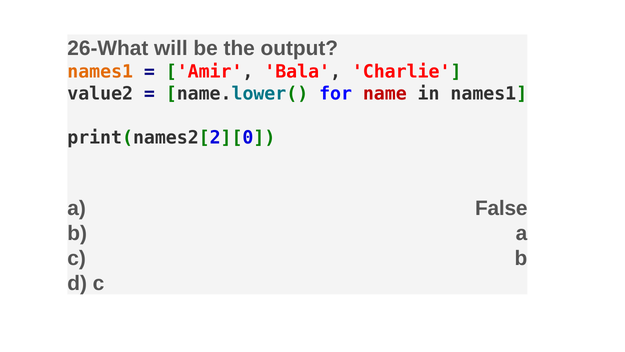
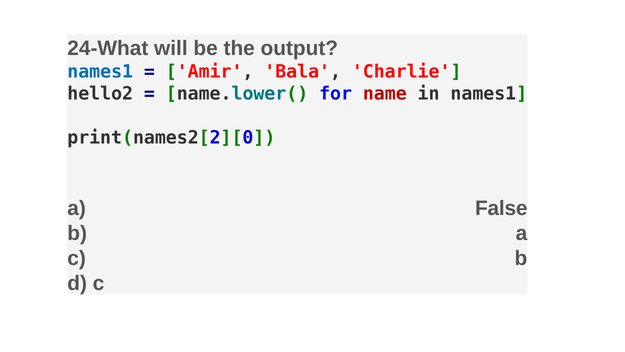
26-What: 26-What -> 24-What
names1 at (100, 72) colour: orange -> blue
value2: value2 -> hello2
